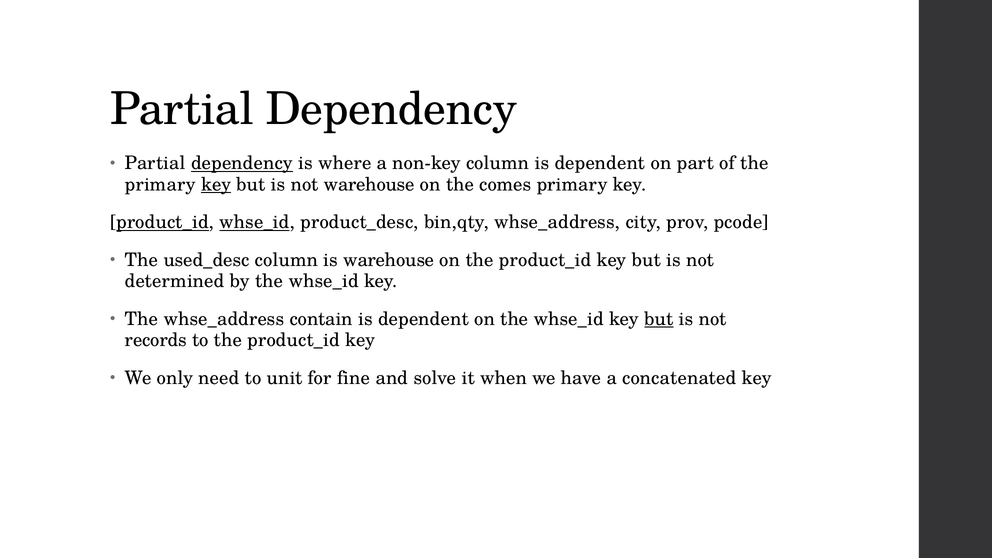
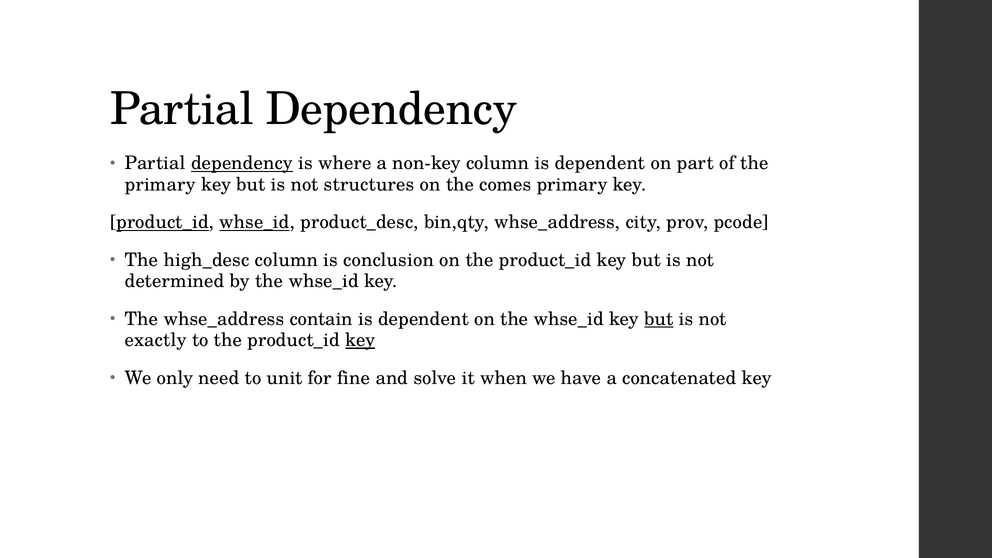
key at (216, 185) underline: present -> none
not warehouse: warehouse -> structures
used_desc: used_desc -> high_desc
is warehouse: warehouse -> conclusion
records: records -> exactly
key at (360, 340) underline: none -> present
